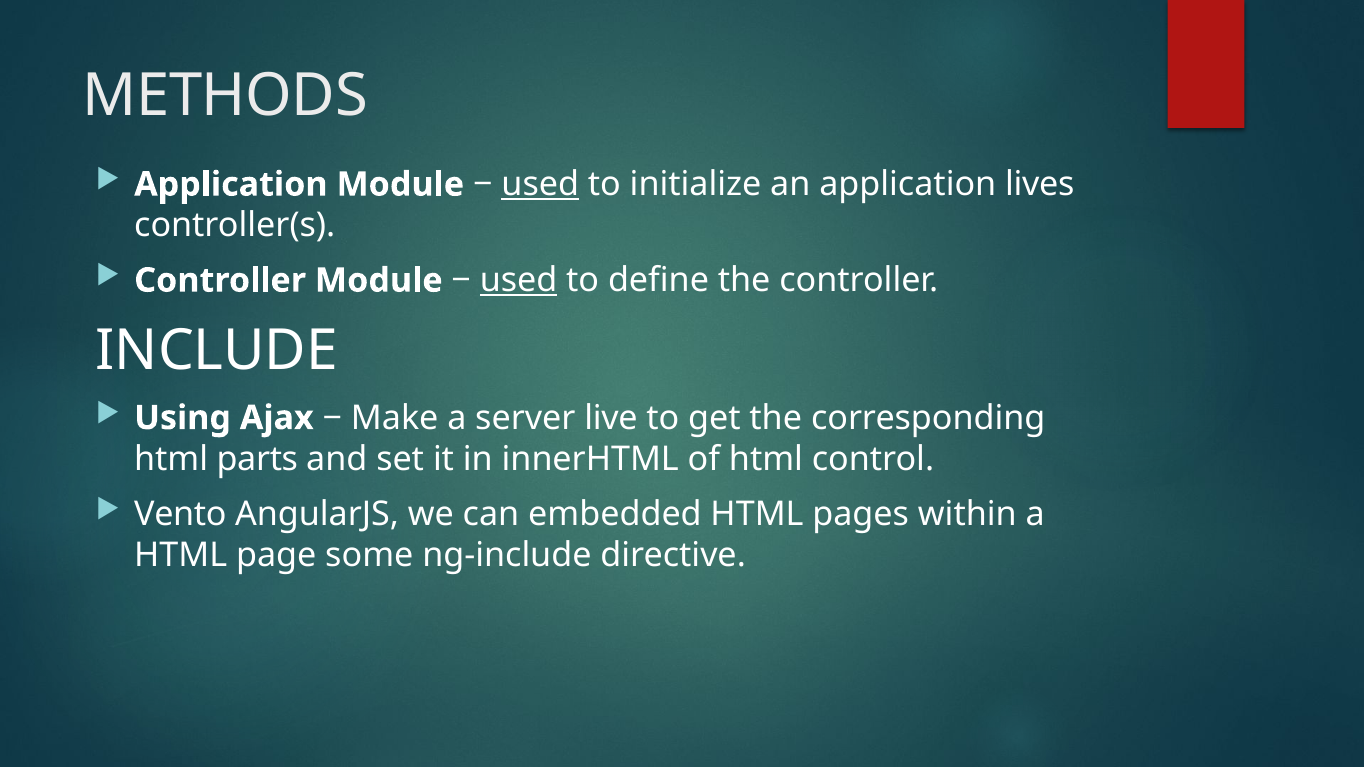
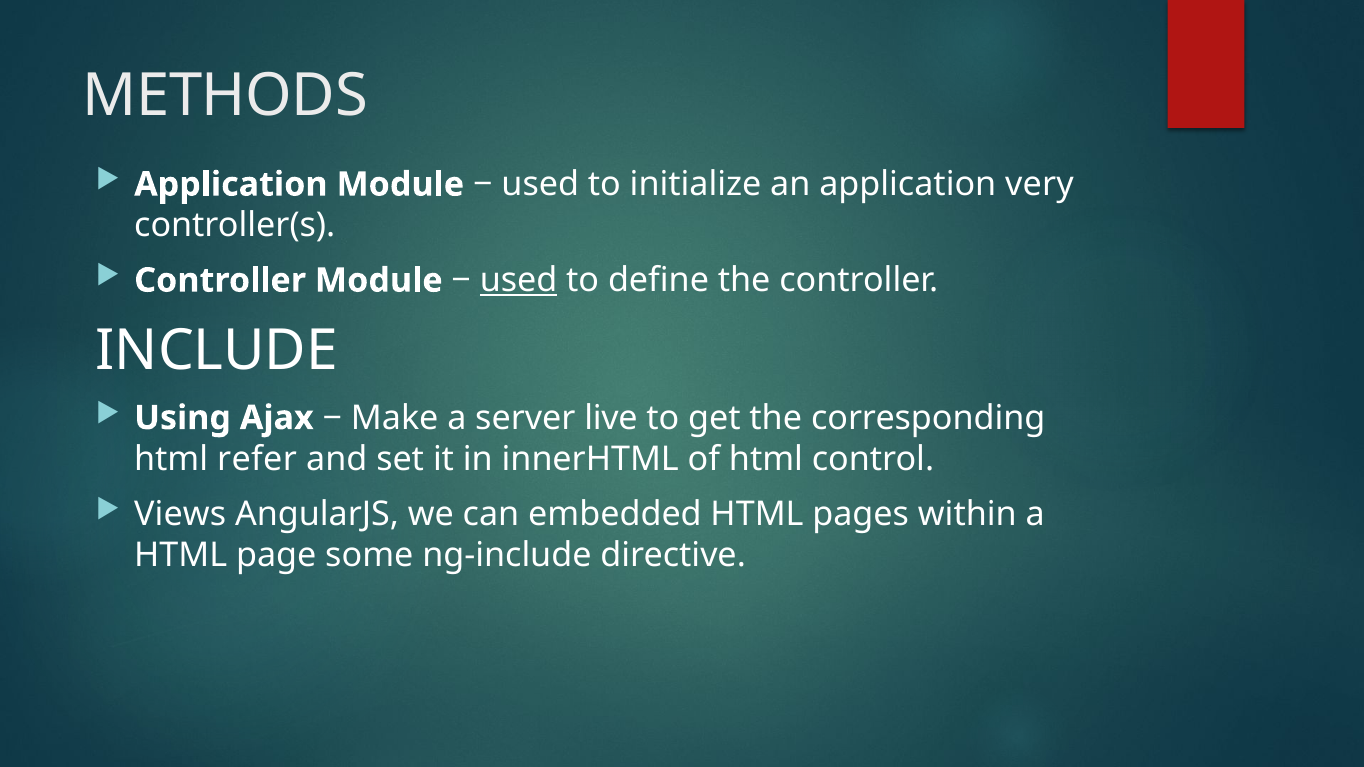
used at (540, 184) underline: present -> none
lives: lives -> very
parts: parts -> refer
Vento: Vento -> Views
